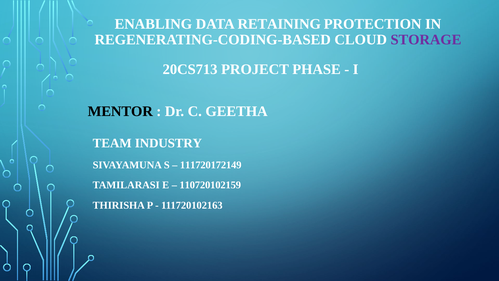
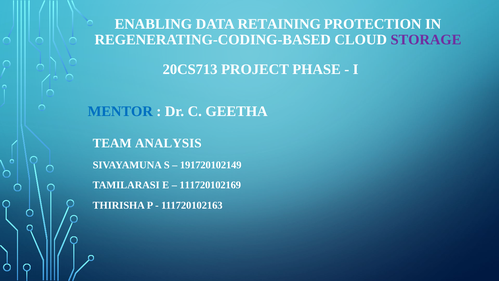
MENTOR colour: black -> blue
INDUSTRY: INDUSTRY -> ANALYSIS
111720172149: 111720172149 -> 191720102149
110720102159: 110720102159 -> 111720102169
